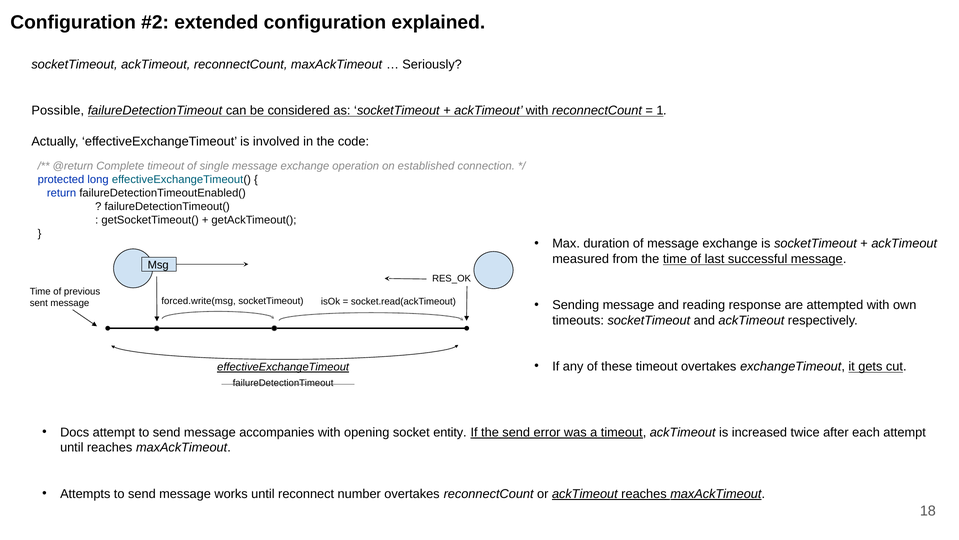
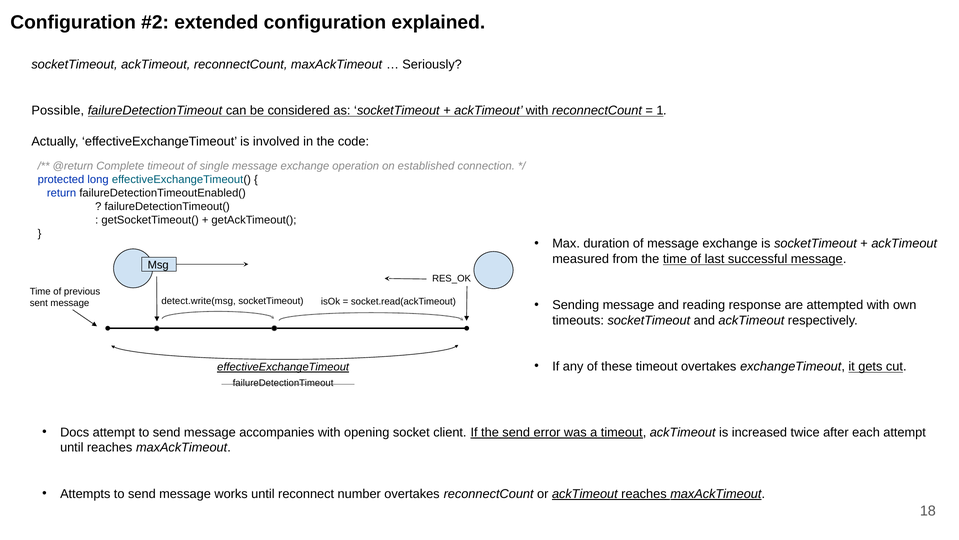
forced.write(msg: forced.write(msg -> detect.write(msg
entity: entity -> client
